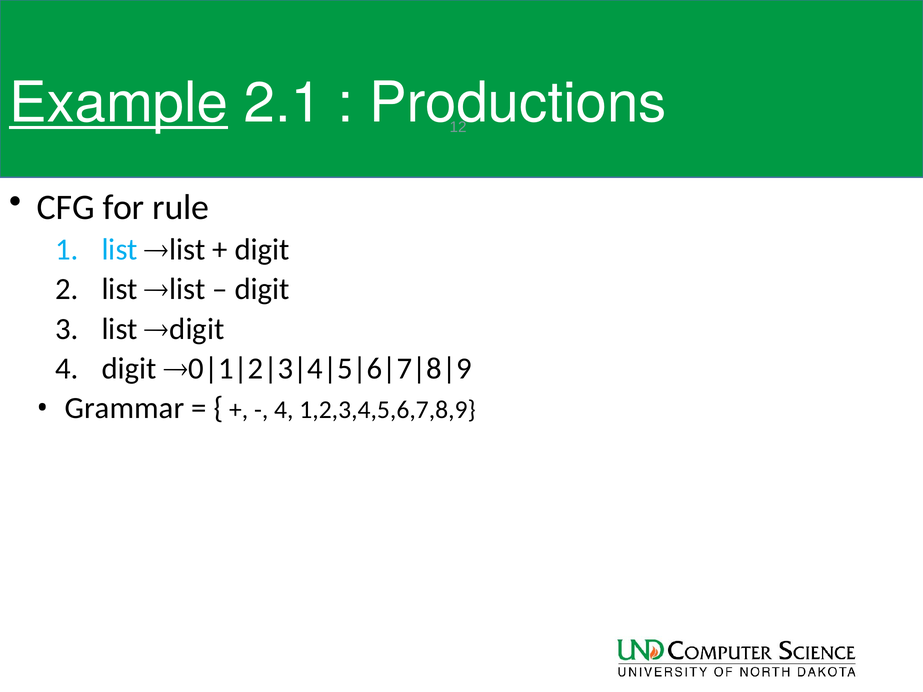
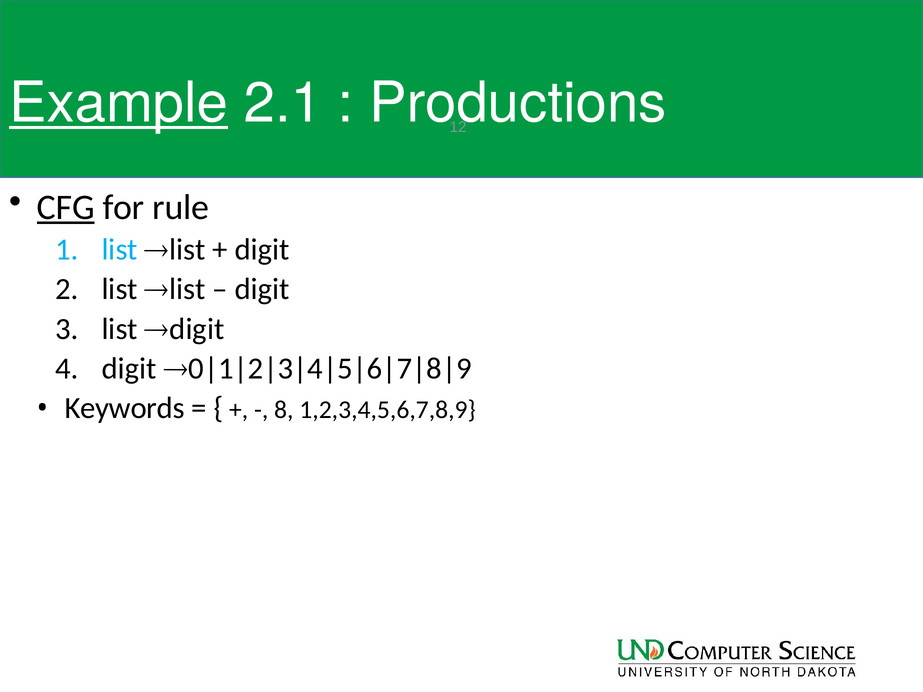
CFG underline: none -> present
Grammar: Grammar -> Keywords
4 at (284, 410): 4 -> 8
